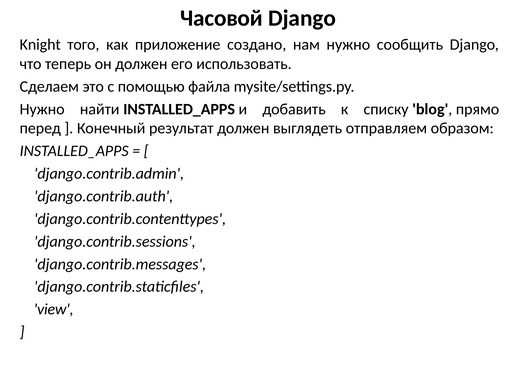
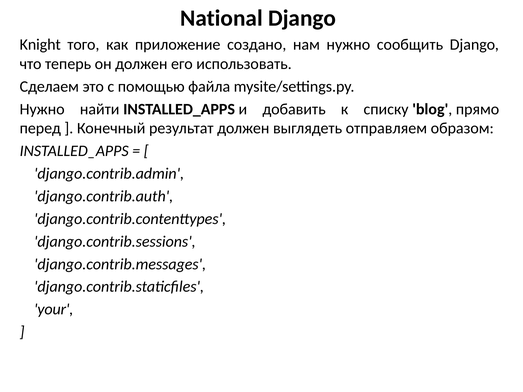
Часовой: Часовой -> National
view: view -> your
